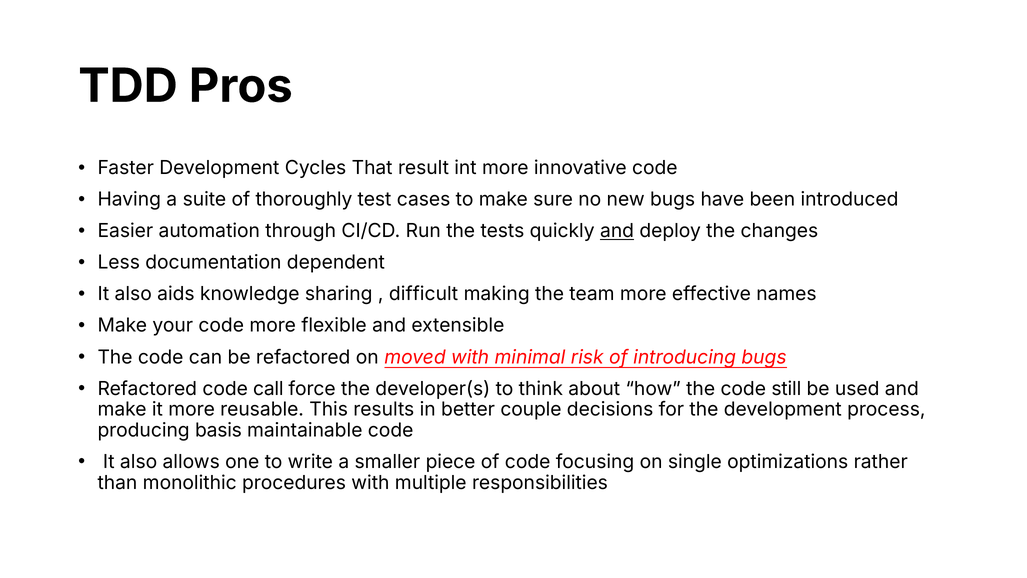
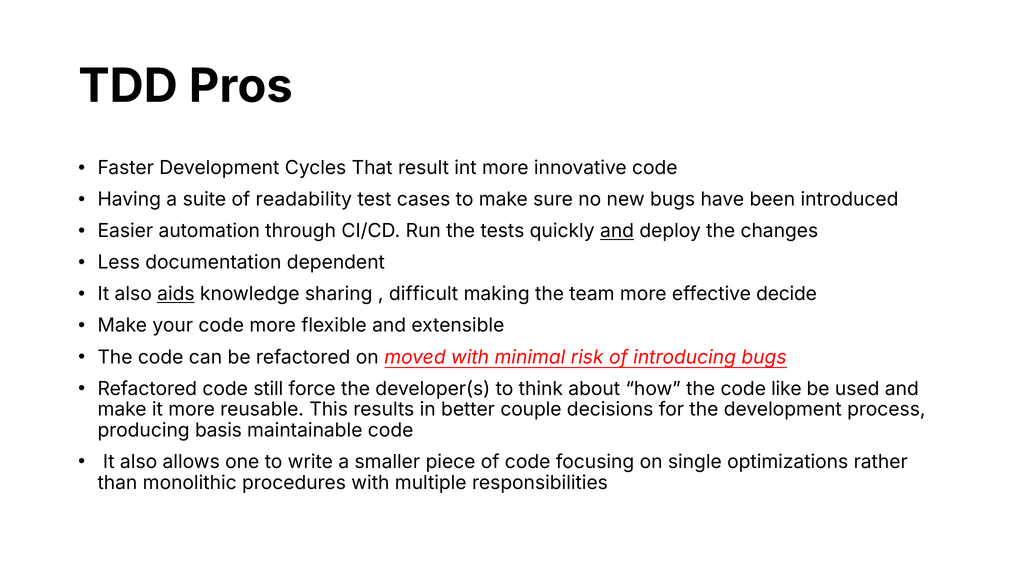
thoroughly: thoroughly -> readability
aids underline: none -> present
names: names -> decide
call: call -> still
still: still -> like
